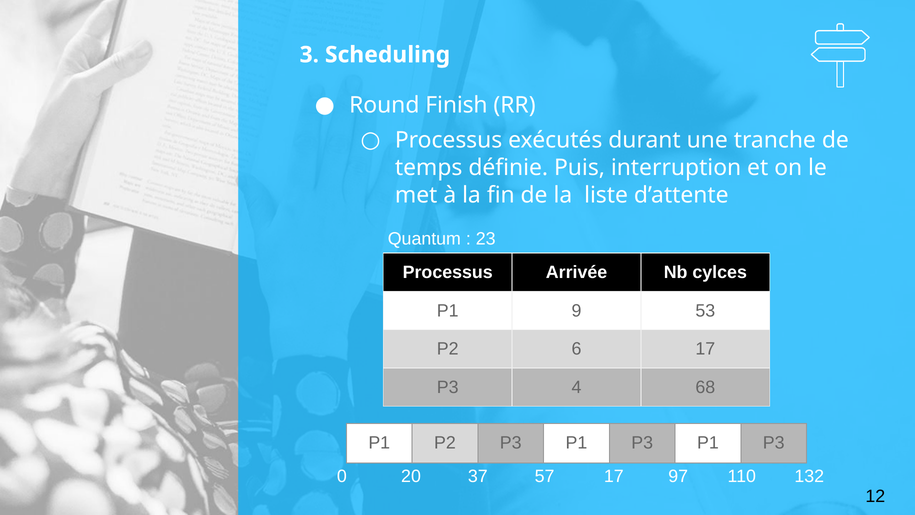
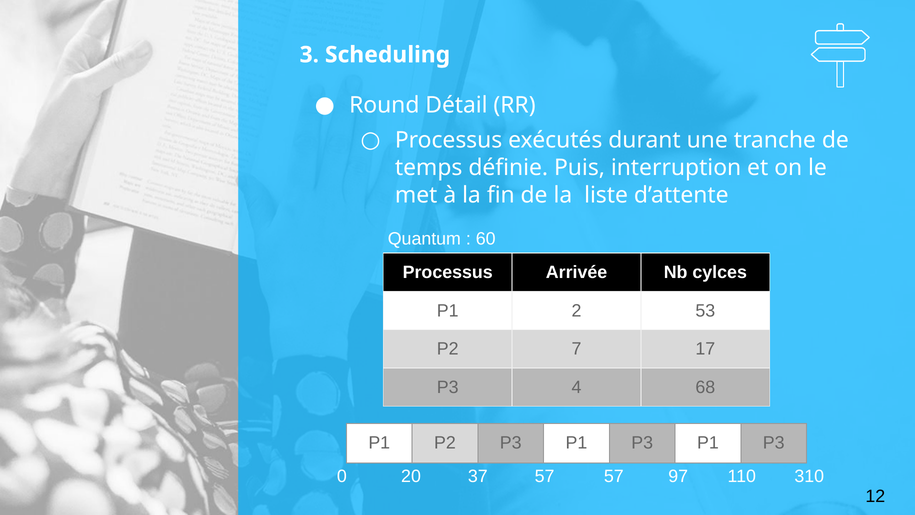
Finish: Finish -> Détail
23: 23 -> 60
9: 9 -> 2
6: 6 -> 7
57 17: 17 -> 57
132: 132 -> 310
